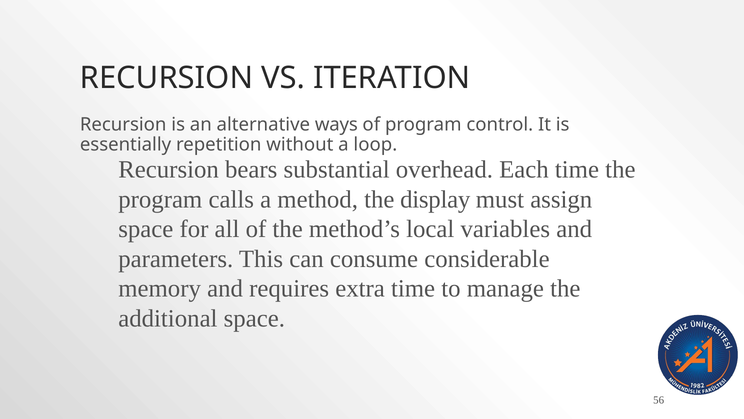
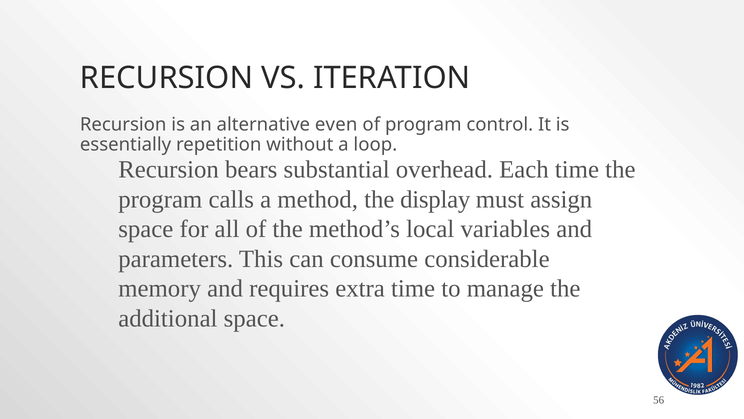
ways: ways -> even
